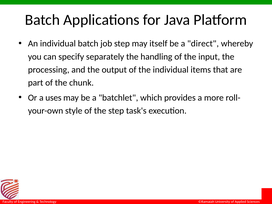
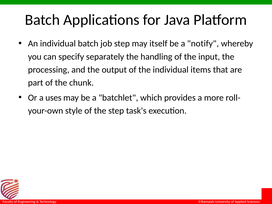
direct: direct -> notify
